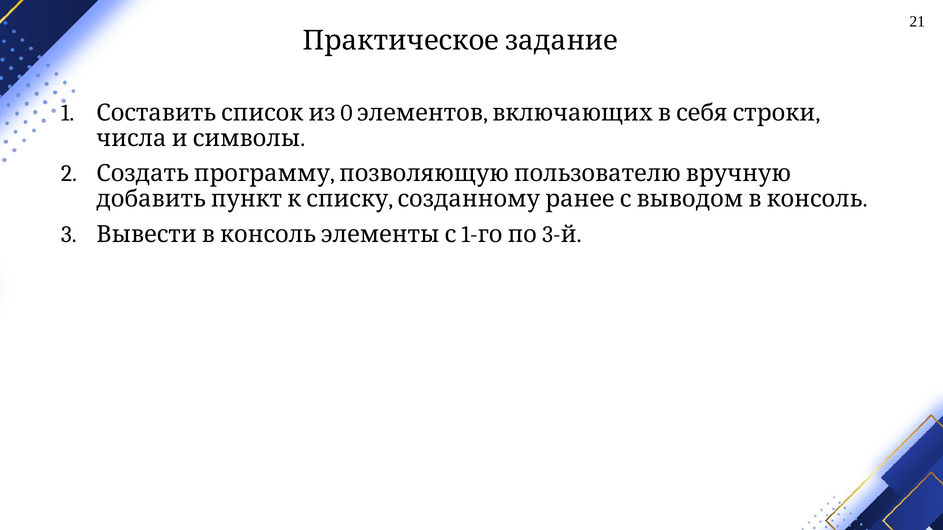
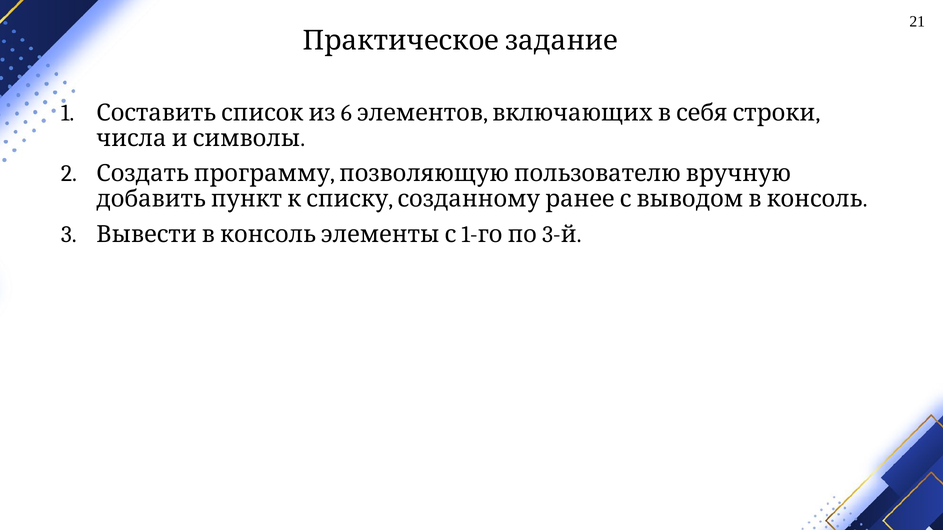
0: 0 -> 6
